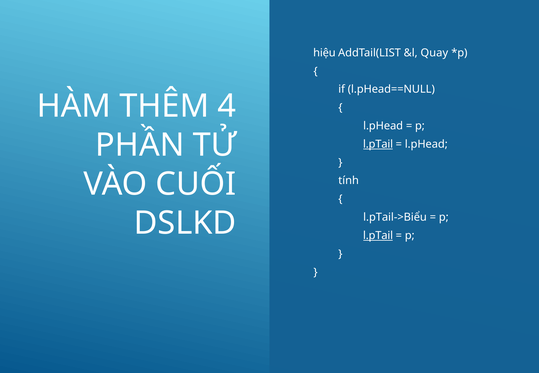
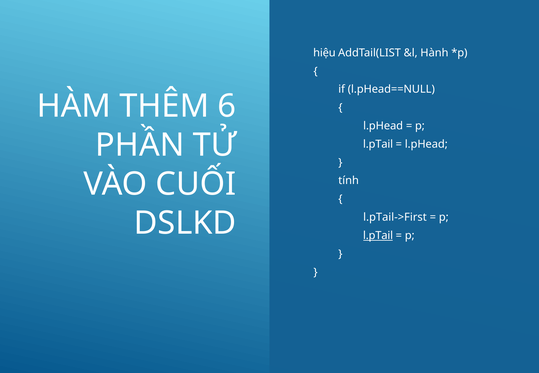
Quay: Quay -> Hành
4: 4 -> 6
l.pTail at (378, 144) underline: present -> none
l.pTail->Biểu: l.pTail->Biểu -> l.pTail->First
